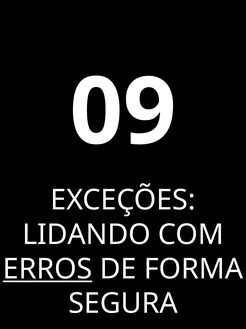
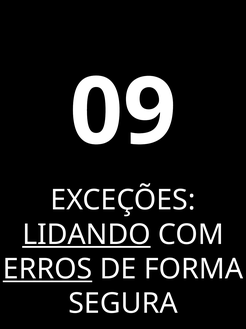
LIDANDO underline: none -> present
